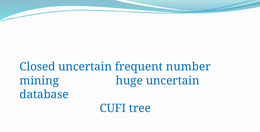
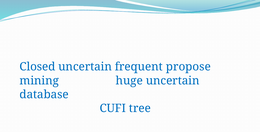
number: number -> propose
